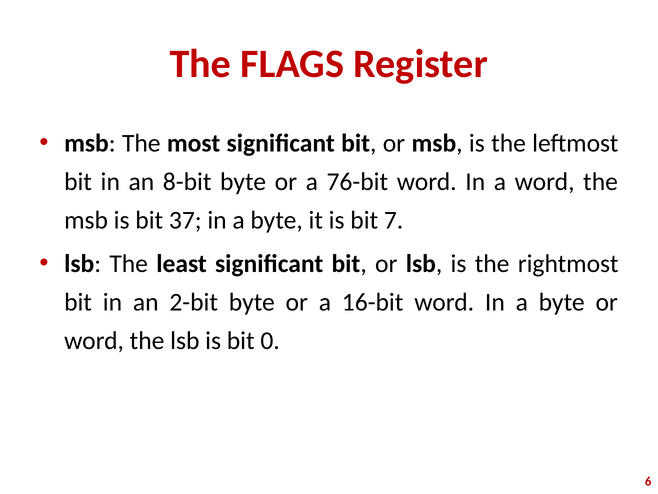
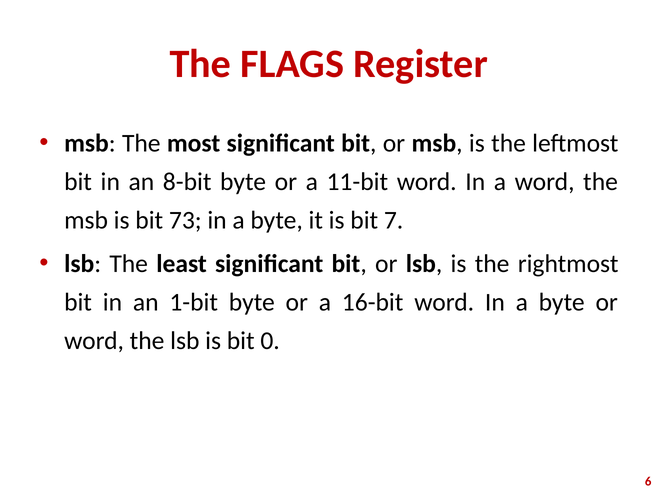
76-bit: 76-bit -> 11-bit
37: 37 -> 73
2-bit: 2-bit -> 1-bit
